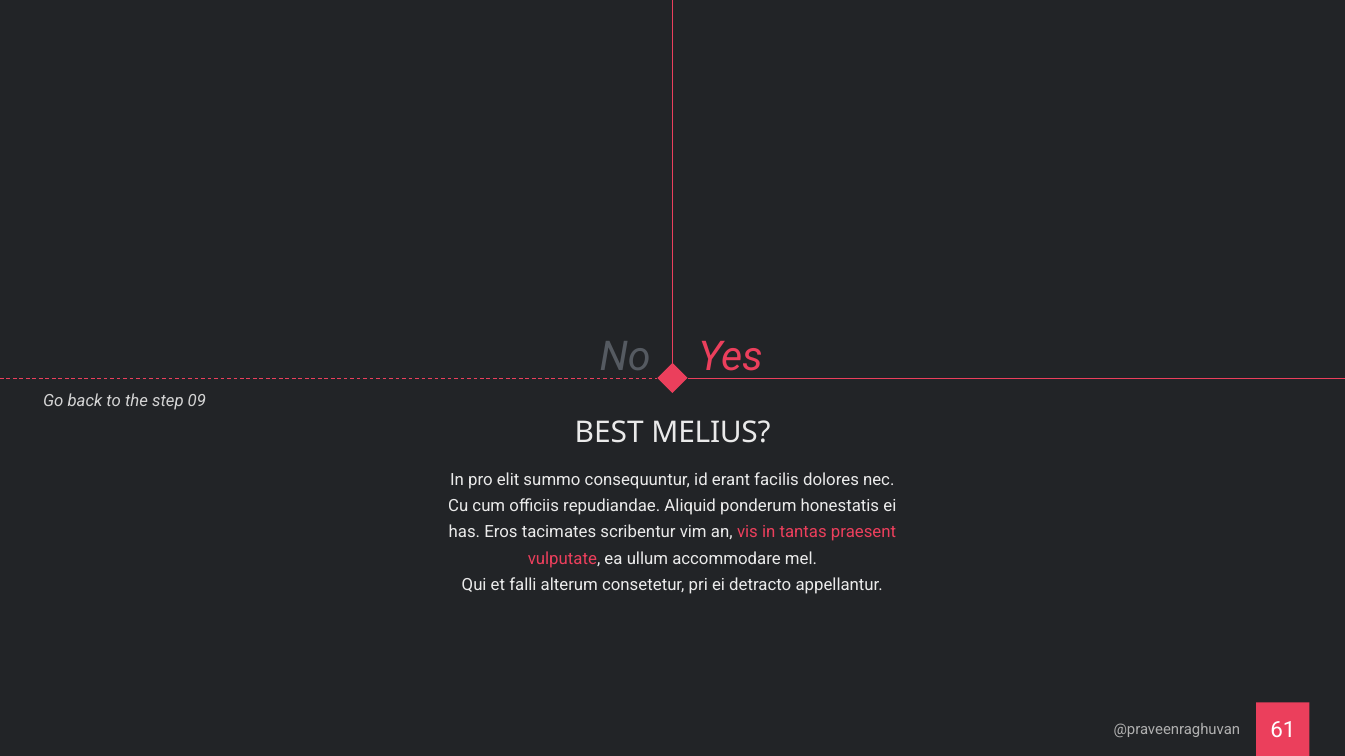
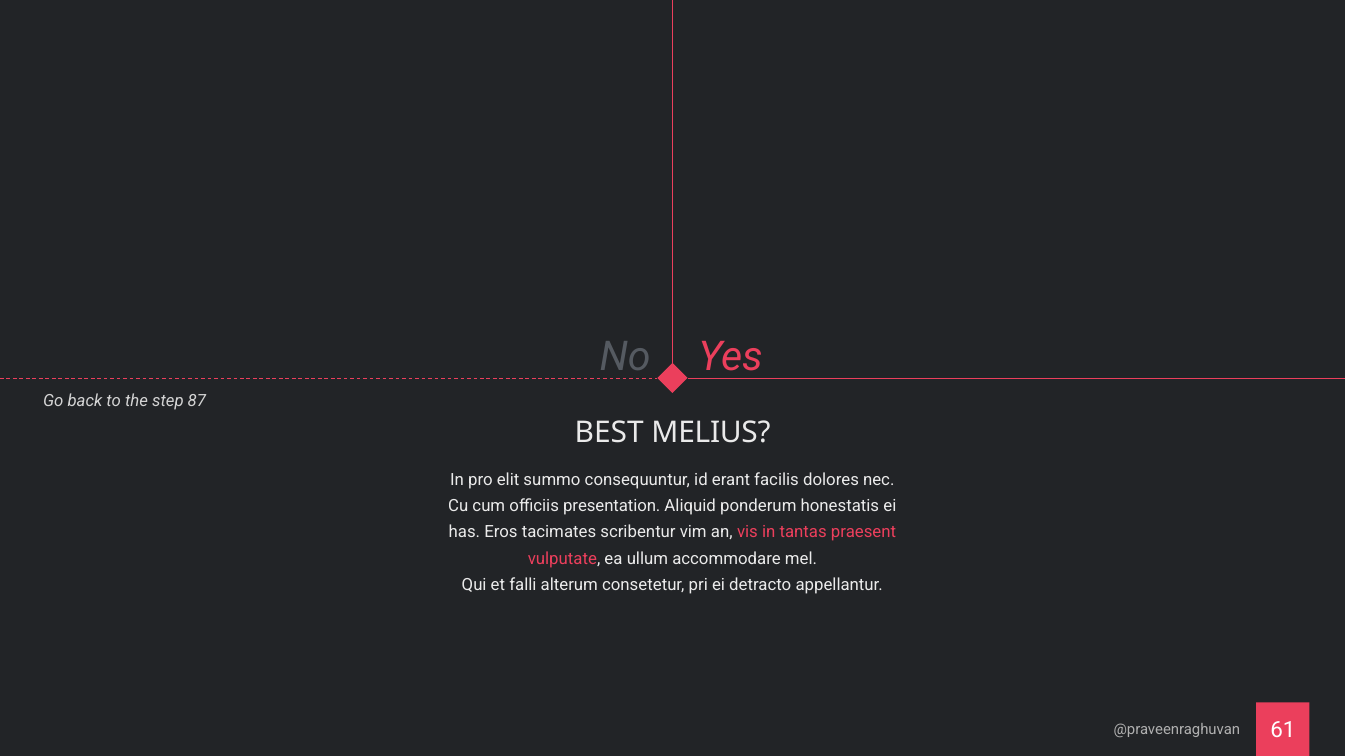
09: 09 -> 87
repudiandae: repudiandae -> presentation
